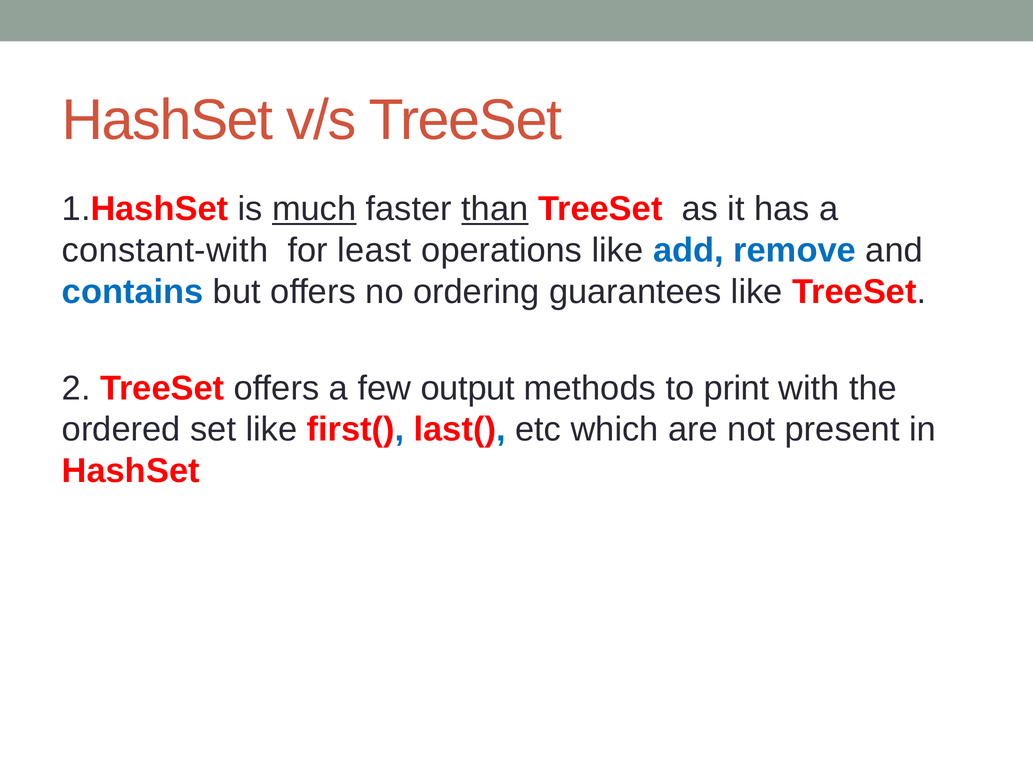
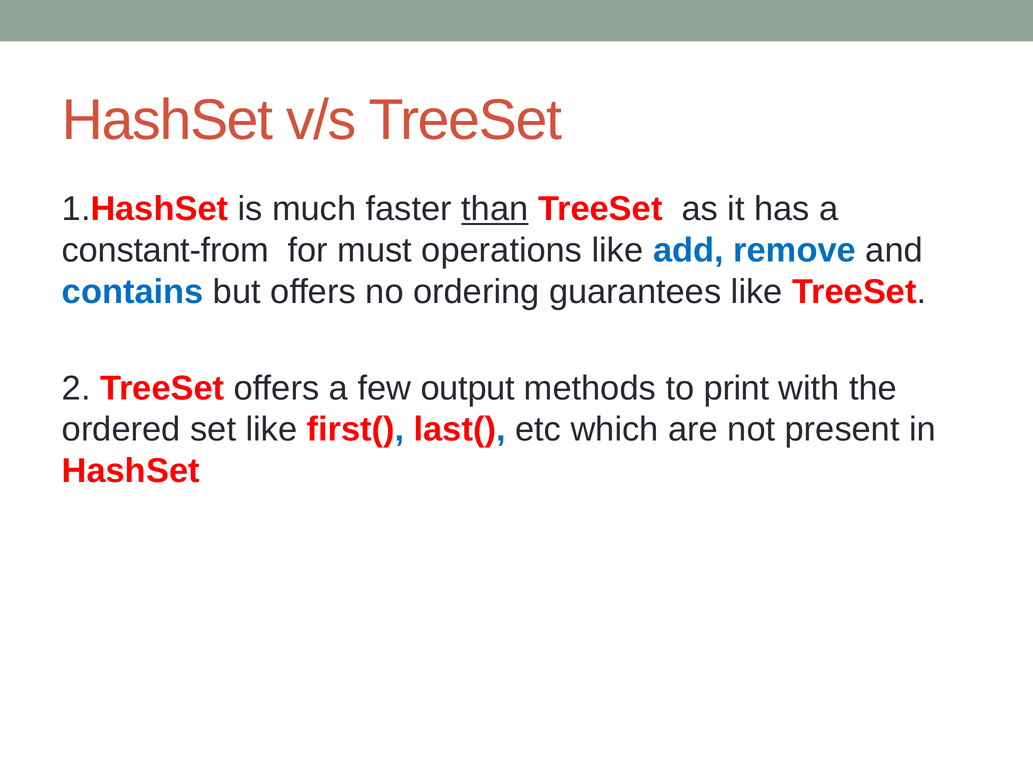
much underline: present -> none
constant-with: constant-with -> constant-from
least: least -> must
